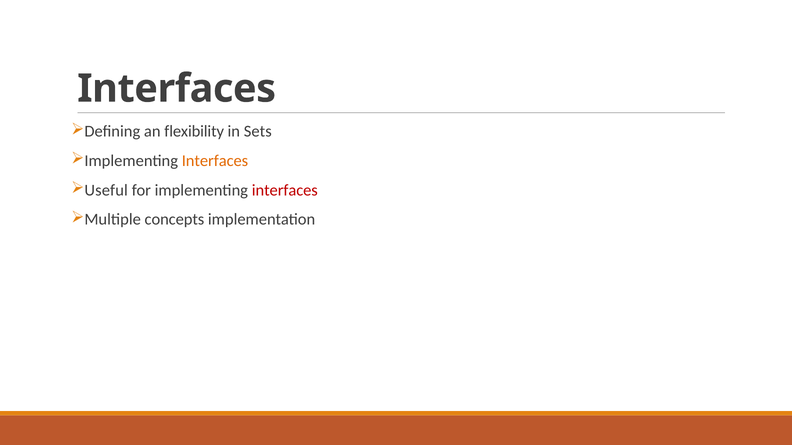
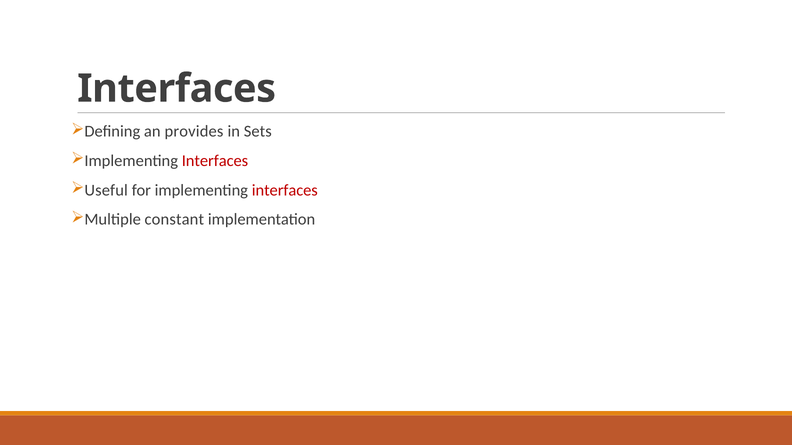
flexibility: flexibility -> provides
Interfaces at (215, 161) colour: orange -> red
concepts: concepts -> constant
